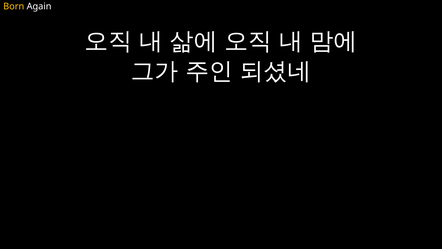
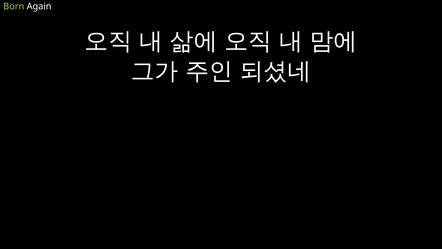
Born colour: yellow -> light green
